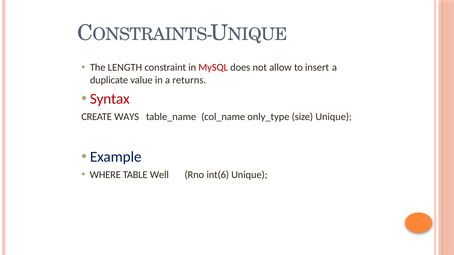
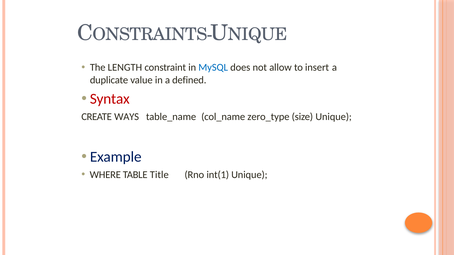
MySQL colour: red -> blue
returns: returns -> defined
only_type: only_type -> zero_type
Well: Well -> Title
int(6: int(6 -> int(1
